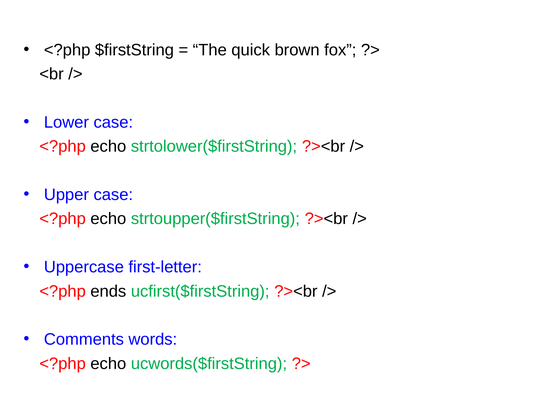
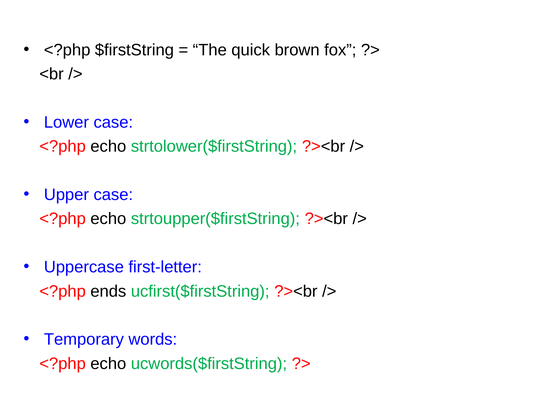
Comments: Comments -> Temporary
